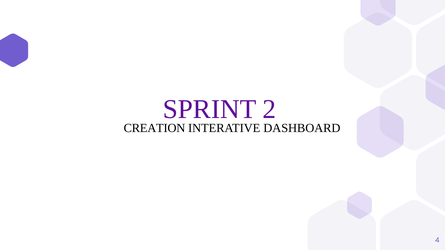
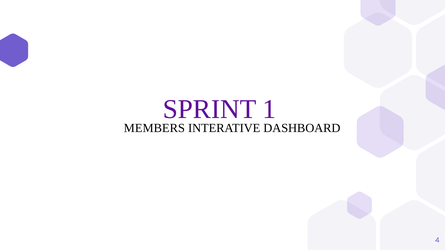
2: 2 -> 1
CREATION: CREATION -> MEMBERS
